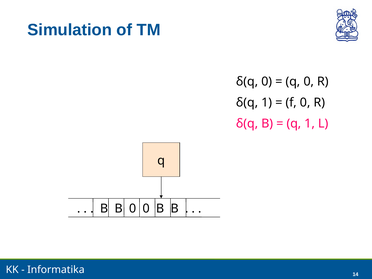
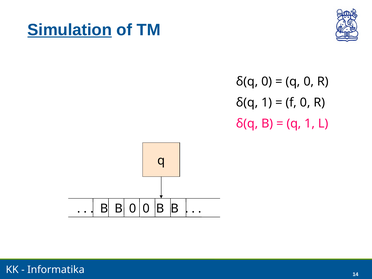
Simulation underline: none -> present
